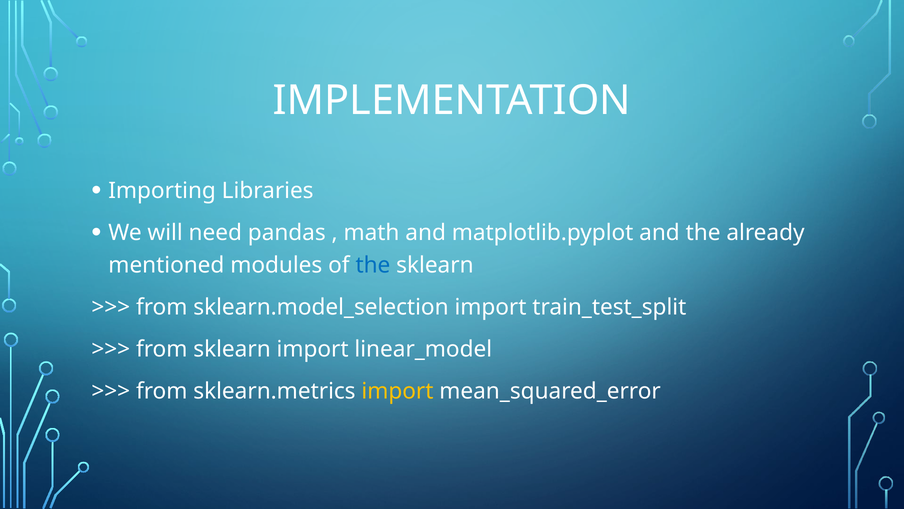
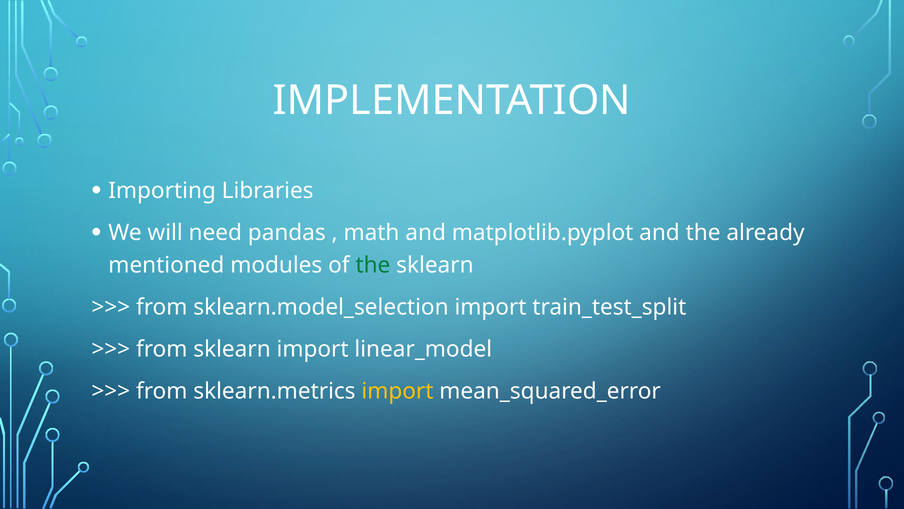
the at (373, 265) colour: blue -> green
